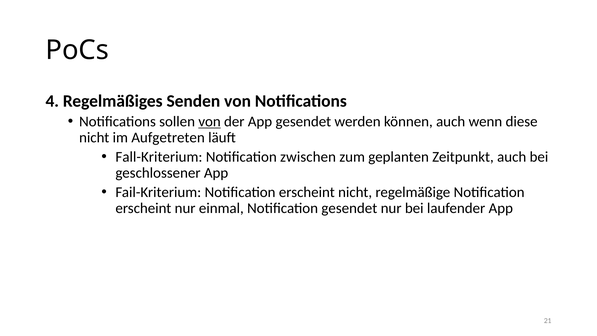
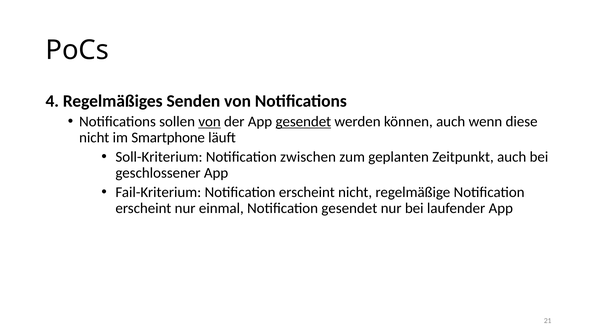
gesendet at (303, 121) underline: none -> present
Aufgetreten: Aufgetreten -> Smartphone
Fall-Kriterium: Fall-Kriterium -> Soll-Kriterium
